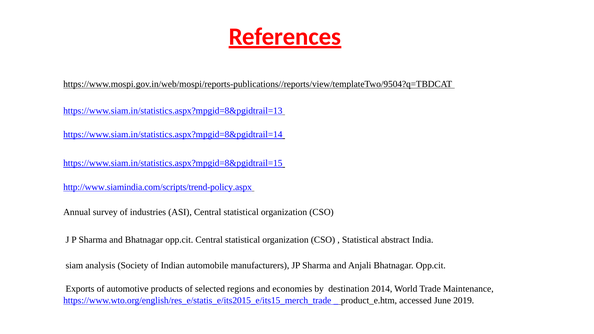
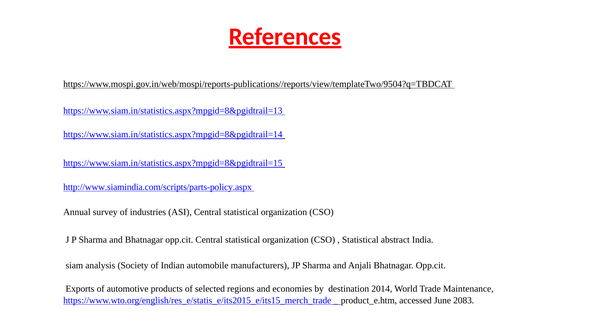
http://www.siamindia.com/scripts/trend-policy.aspx: http://www.siamindia.com/scripts/trend-policy.aspx -> http://www.siamindia.com/scripts/parts-policy.aspx
2019: 2019 -> 2083
